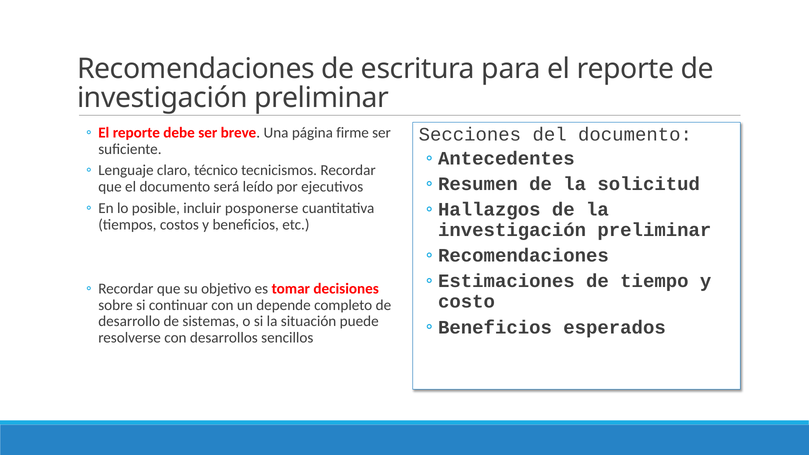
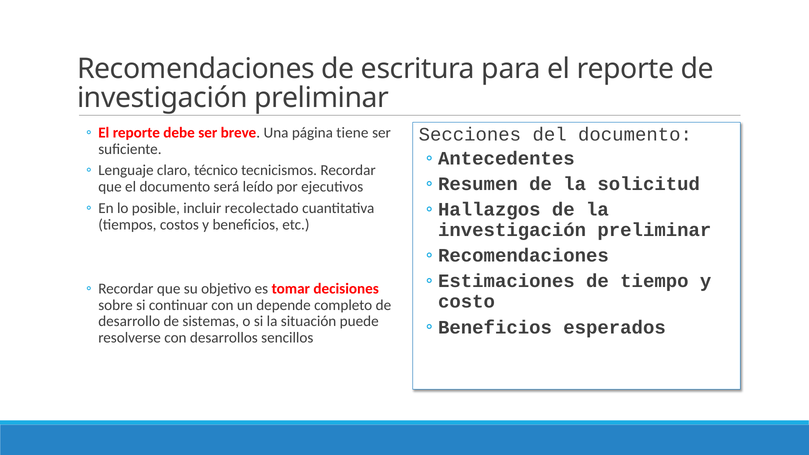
firme: firme -> tiene
posponerse: posponerse -> recolectado
